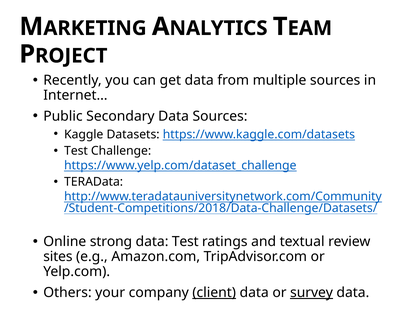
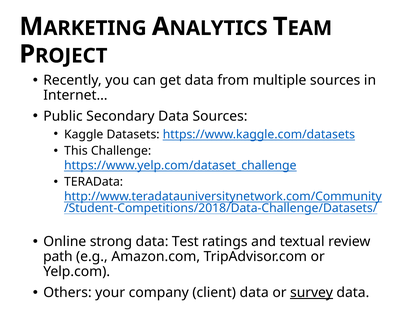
Test at (76, 151): Test -> This
sites: sites -> path
client underline: present -> none
